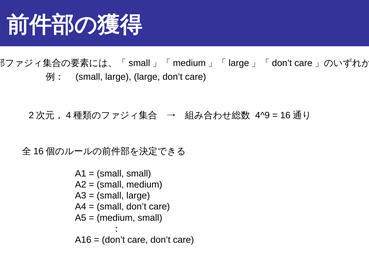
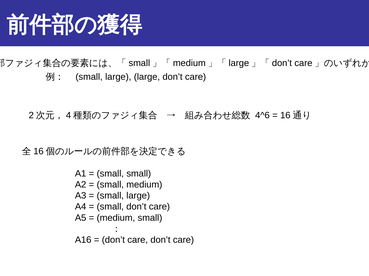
4^9: 4^9 -> 4^6
